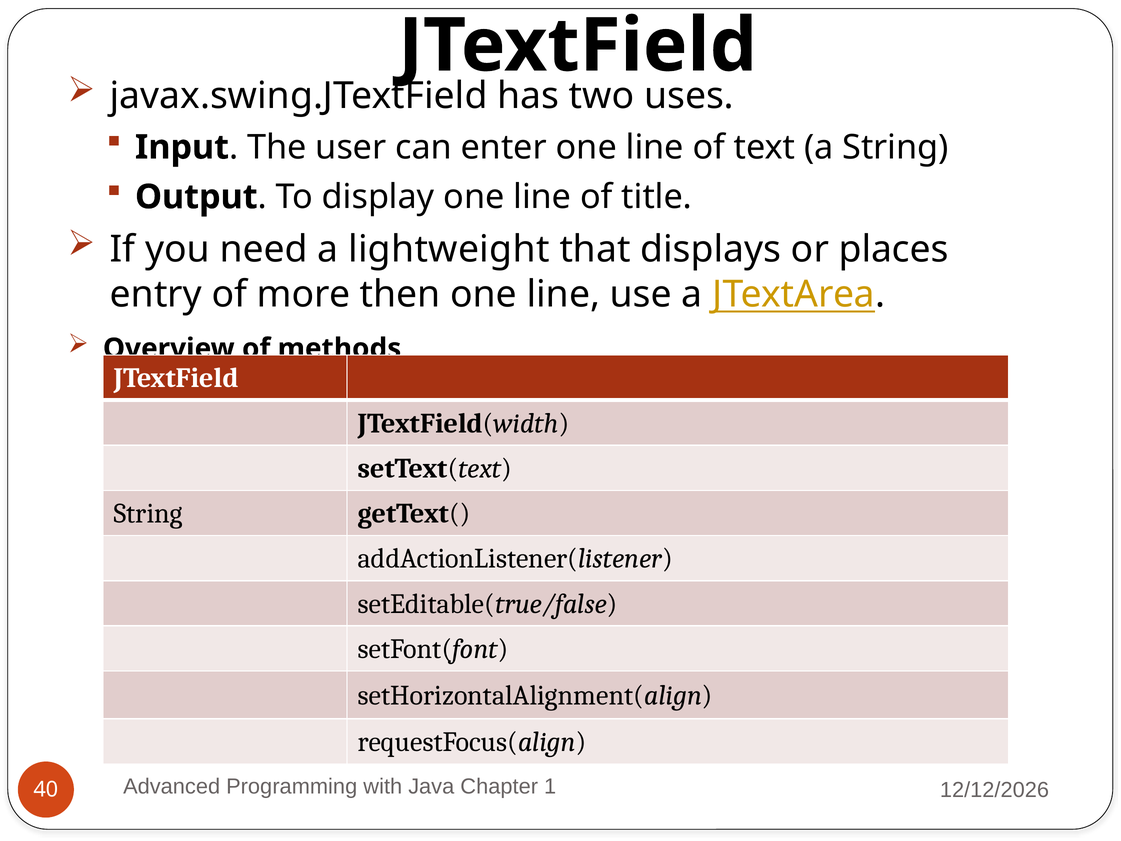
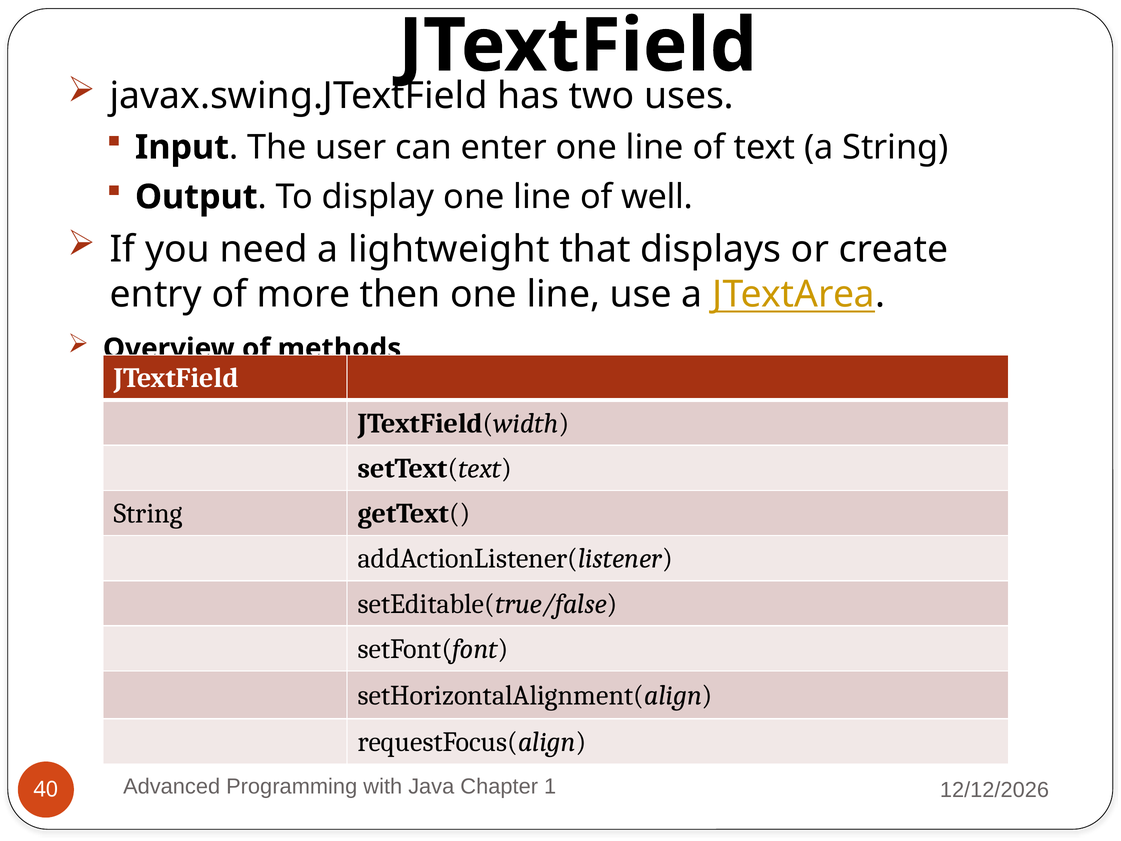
title: title -> well
places: places -> create
